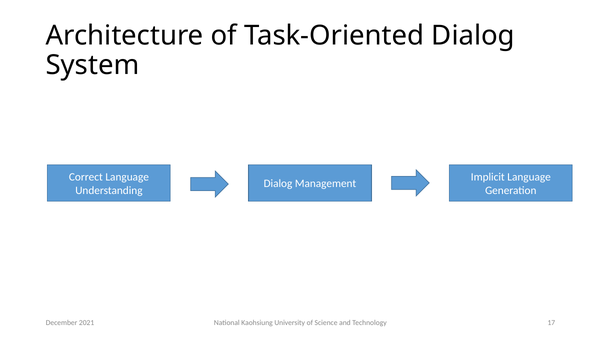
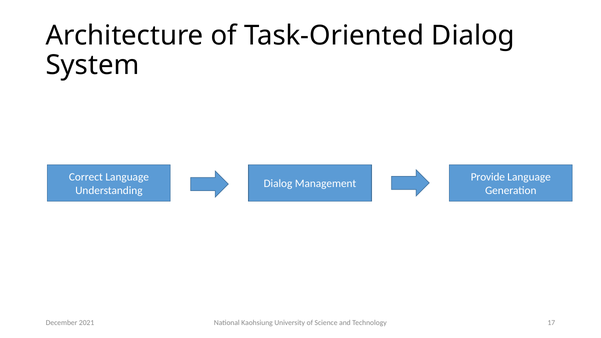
Implicit: Implicit -> Provide
